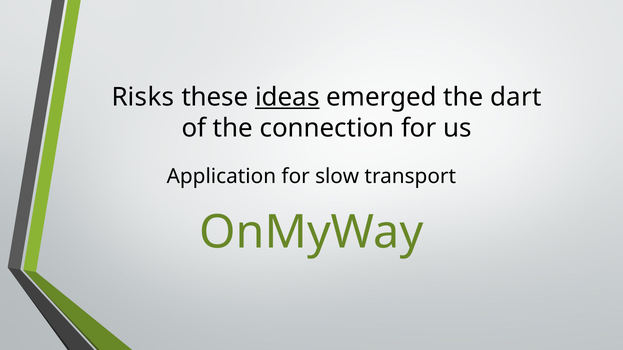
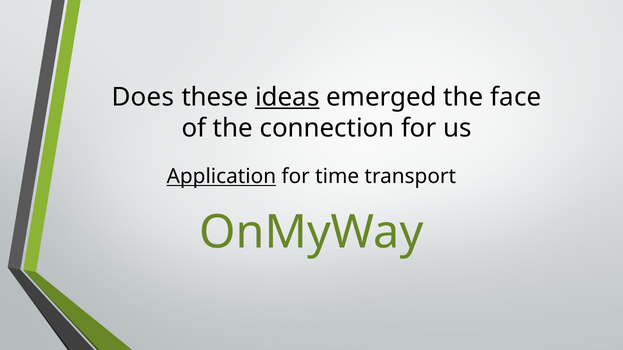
Risks: Risks -> Does
dart: dart -> face
Application underline: none -> present
slow: slow -> time
